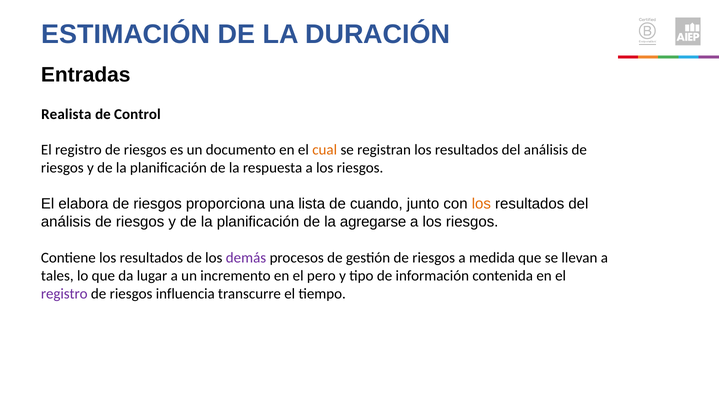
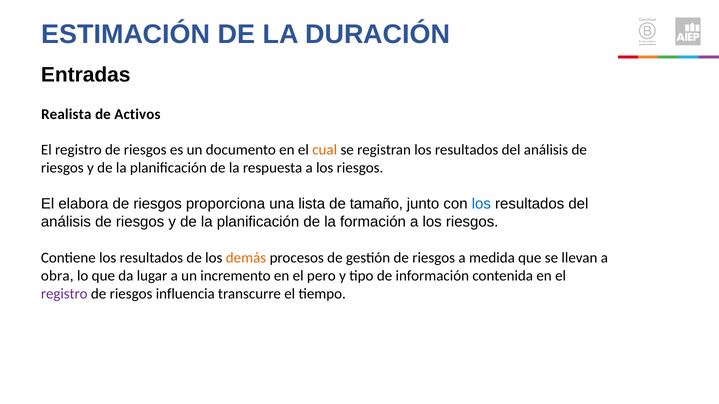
Control: Control -> Activos
cuando: cuando -> tamaño
los at (481, 204) colour: orange -> blue
agregarse: agregarse -> formación
demás colour: purple -> orange
tales: tales -> obra
